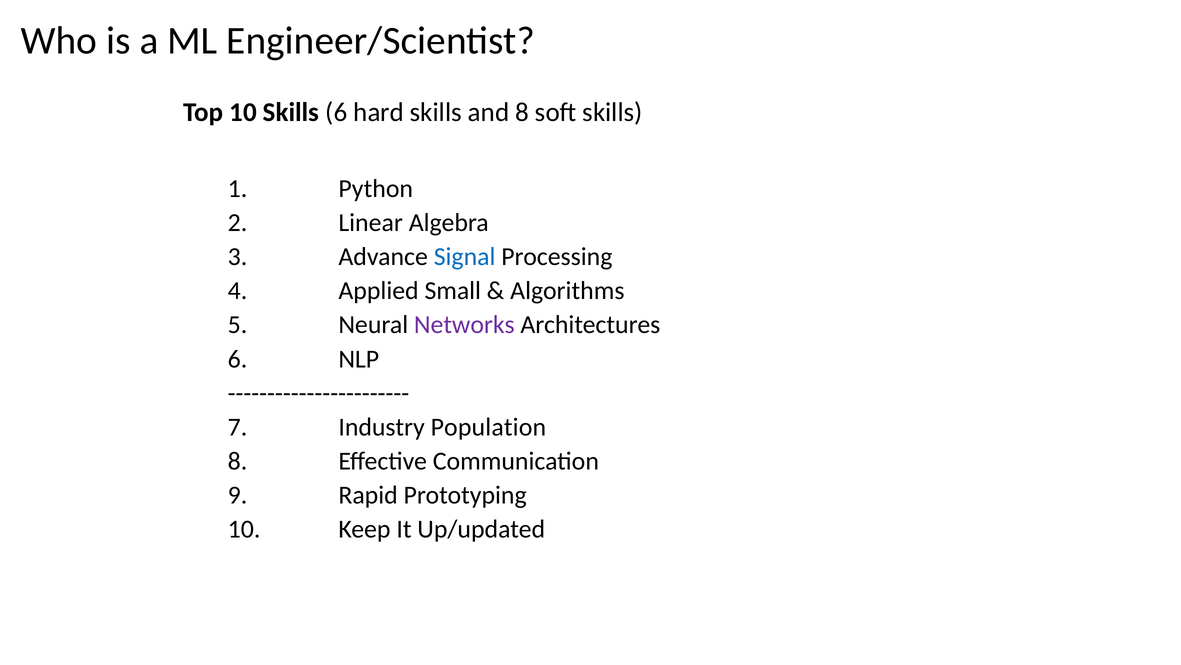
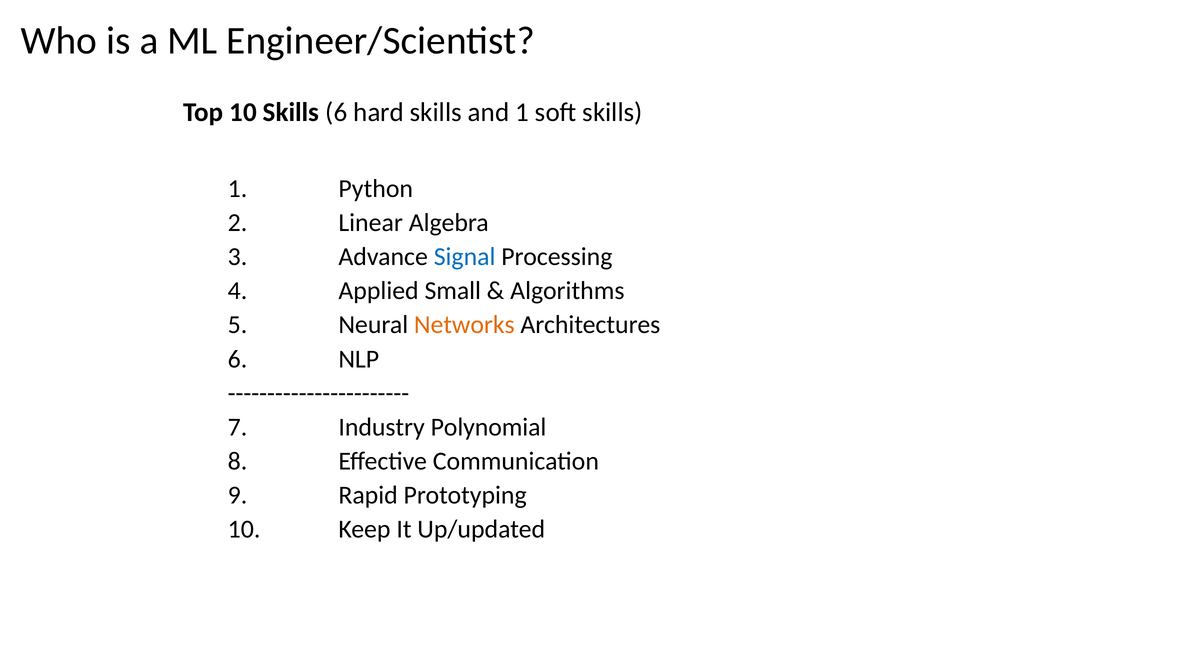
and 8: 8 -> 1
Networks colour: purple -> orange
Population: Population -> Polynomial
